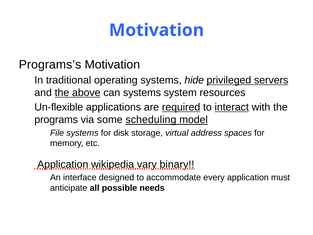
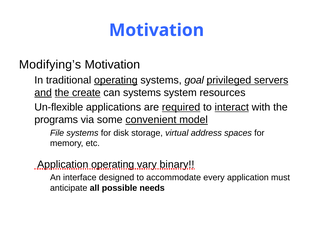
Programs’s: Programs’s -> Modifying’s
operating at (116, 80) underline: none -> present
hide: hide -> goal
and underline: none -> present
above: above -> create
scheduling: scheduling -> convenient
Application wikipedia: wikipedia -> operating
